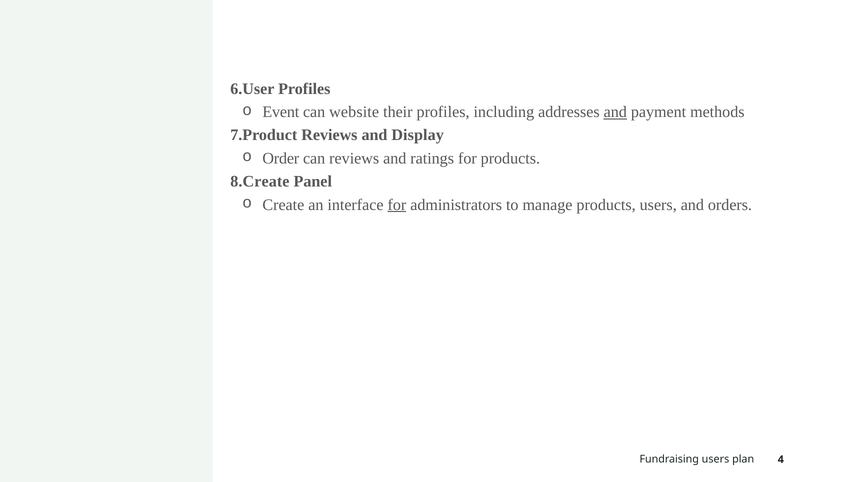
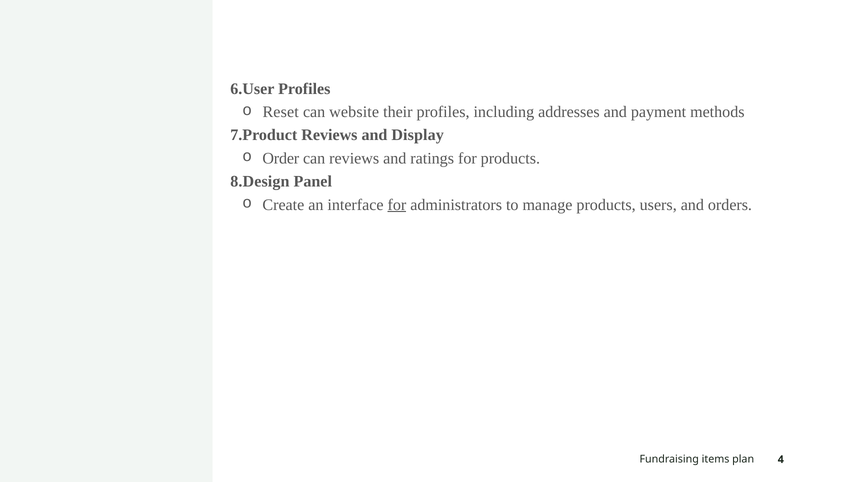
Event: Event -> Reset
and at (615, 112) underline: present -> none
8.Create: 8.Create -> 8.Design
Fundraising users: users -> items
